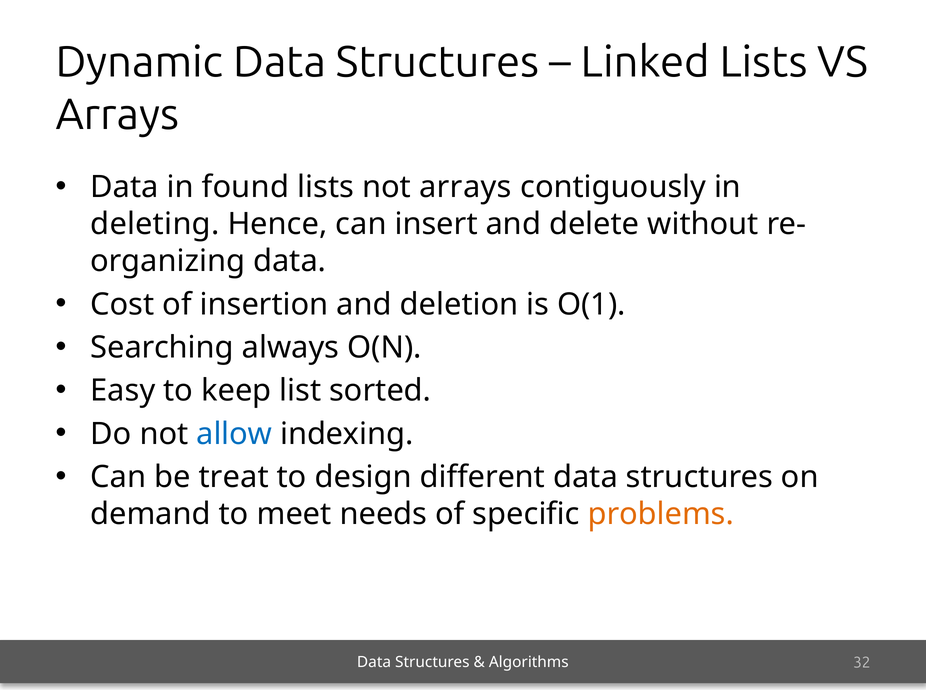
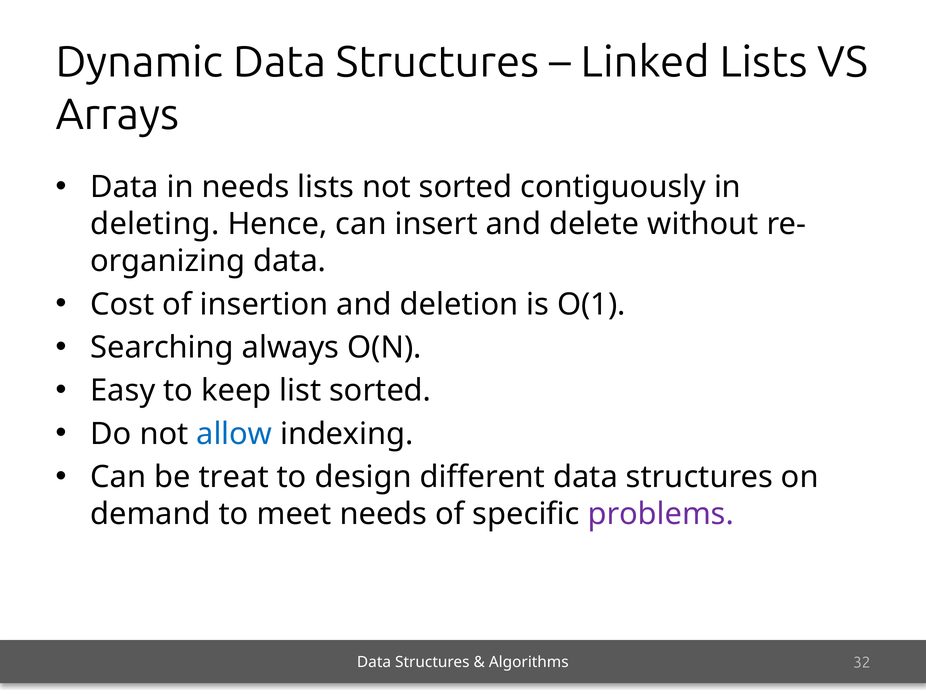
in found: found -> needs
not arrays: arrays -> sorted
problems colour: orange -> purple
